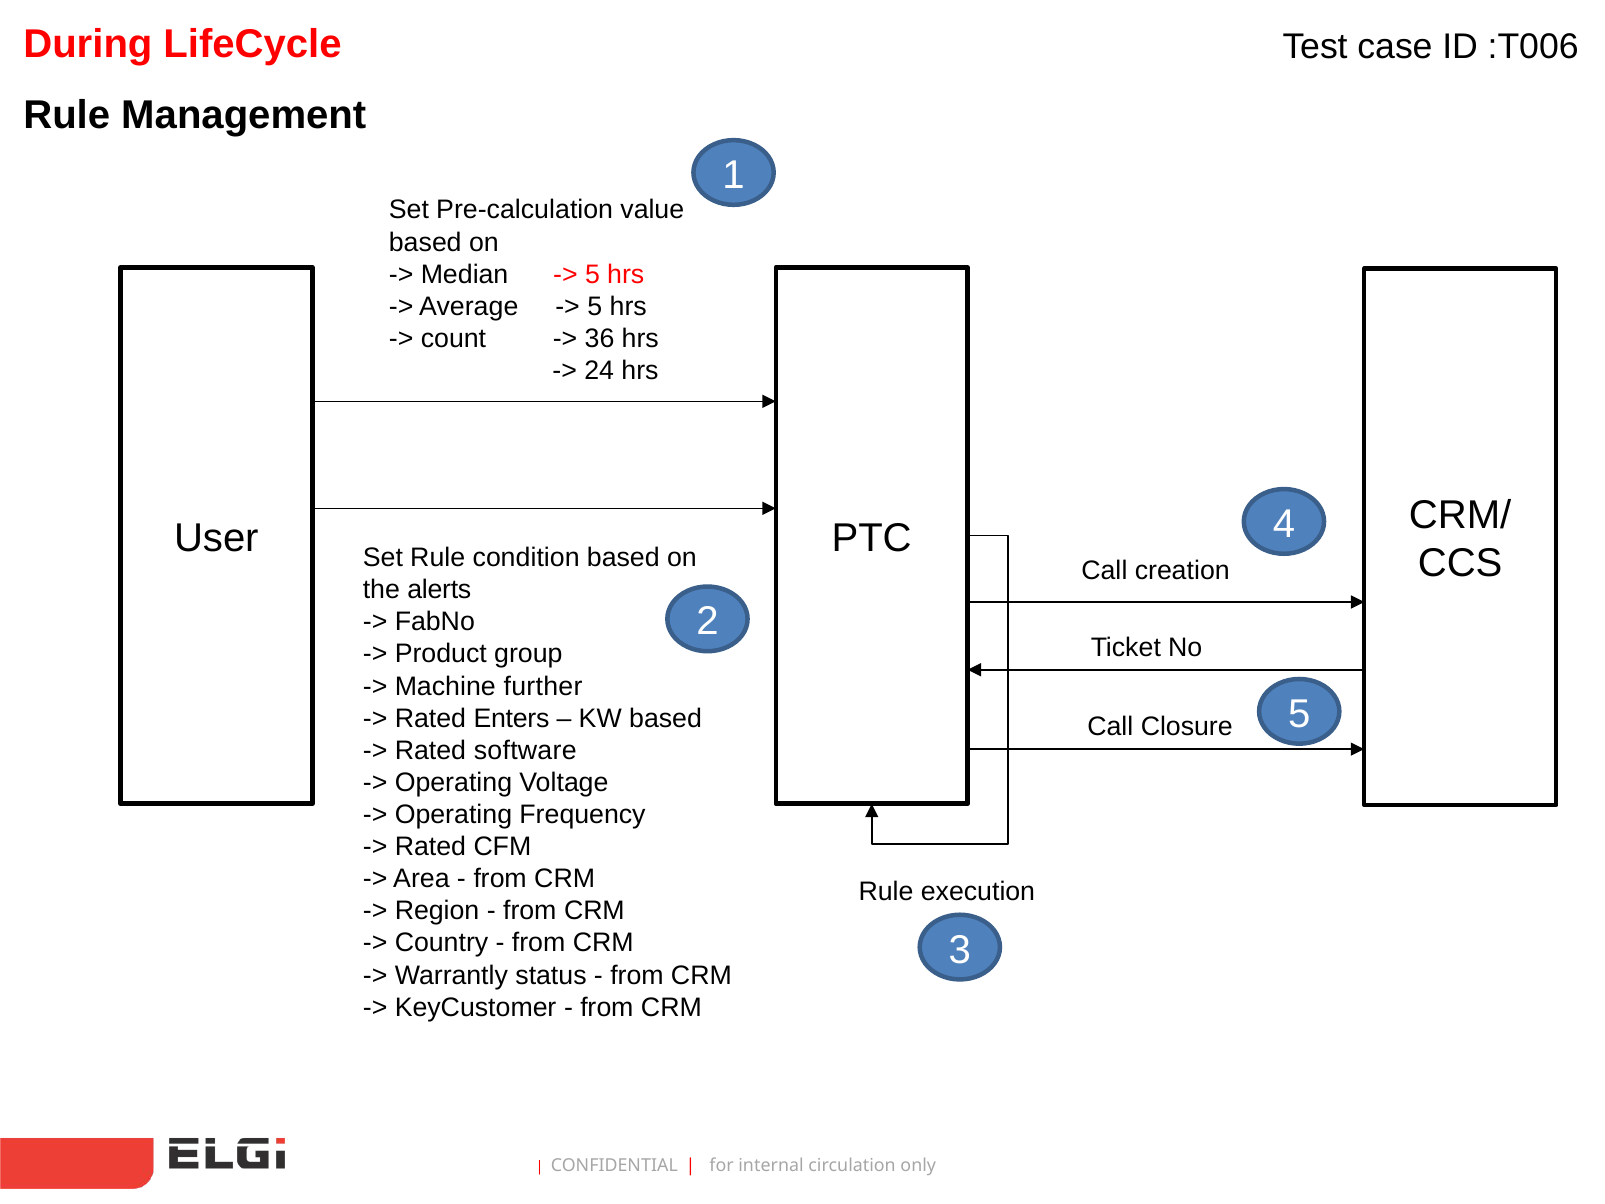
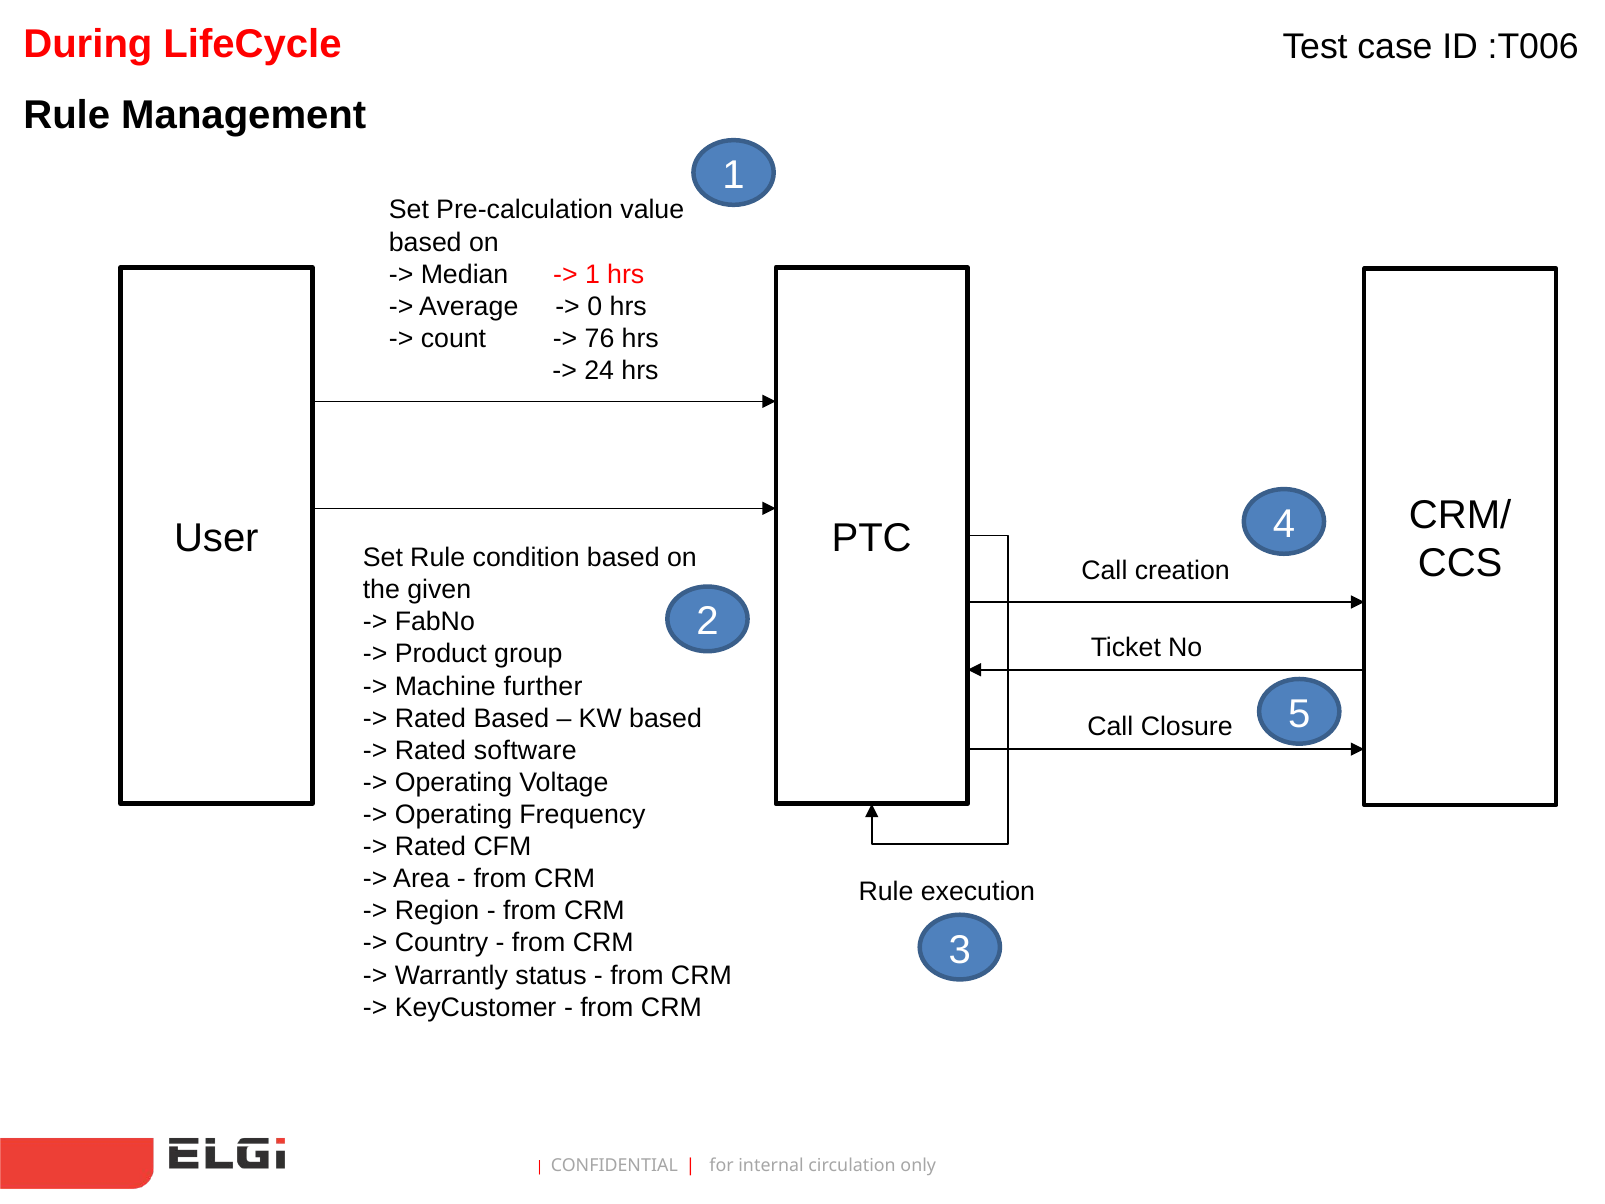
5 at (592, 274): 5 -> 1
5 at (595, 306): 5 -> 0
36: 36 -> 76
alerts: alerts -> given
Rated Enters: Enters -> Based
